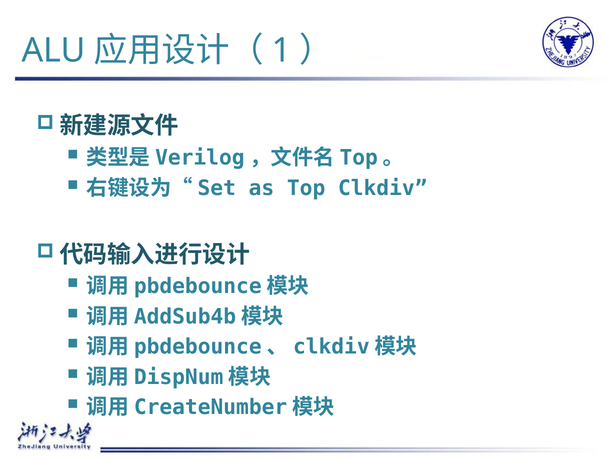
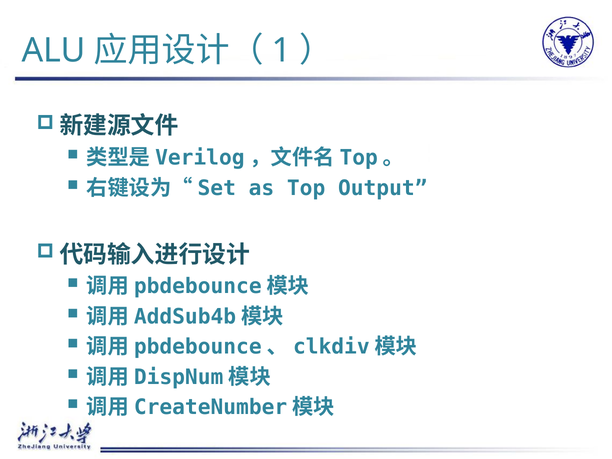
Clkdiv: Clkdiv -> Output
